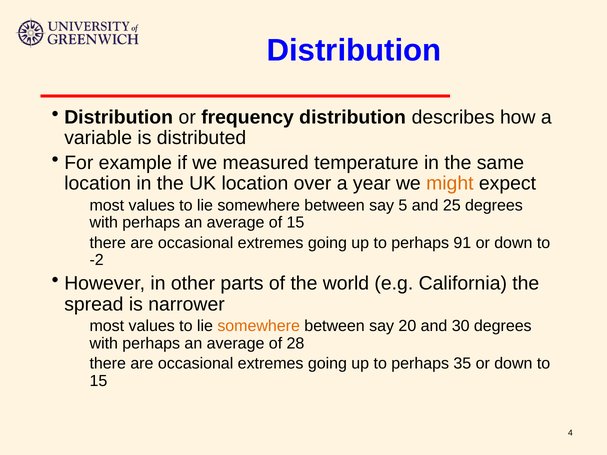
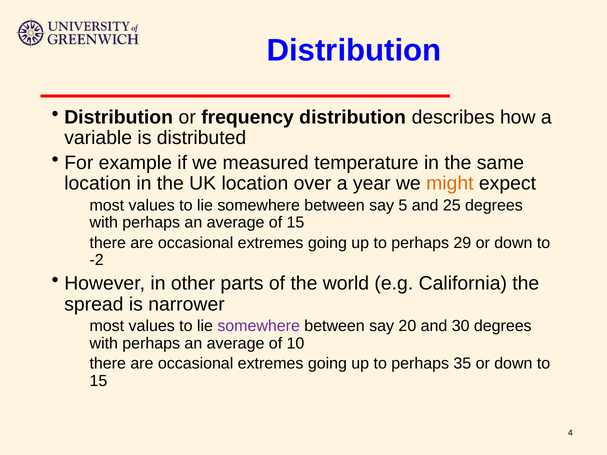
91: 91 -> 29
somewhere at (259, 326) colour: orange -> purple
28: 28 -> 10
